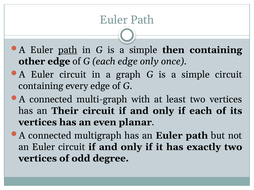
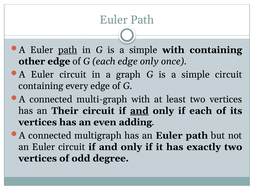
simple then: then -> with
and at (139, 111) underline: none -> present
planar: planar -> adding
